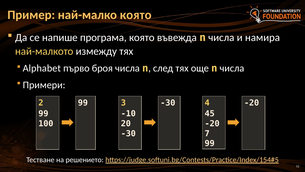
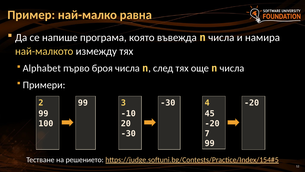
най-малко която: която -> равна
